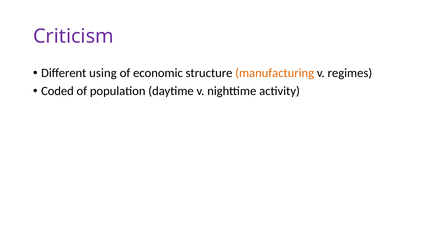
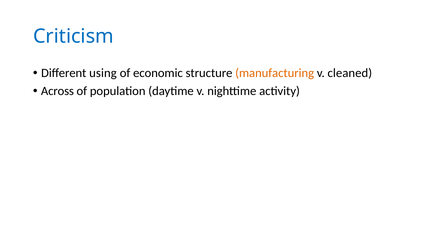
Criticism colour: purple -> blue
regimes: regimes -> cleaned
Coded: Coded -> Across
